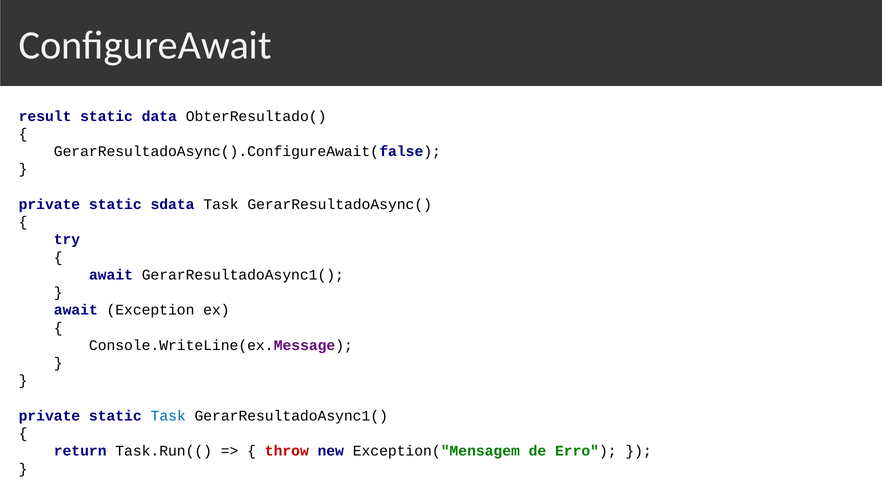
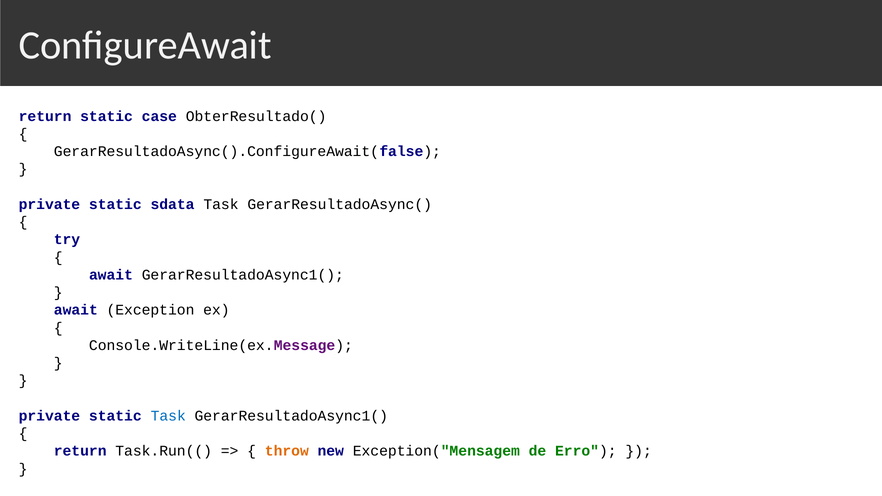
result at (45, 116): result -> return
data: data -> case
throw colour: red -> orange
